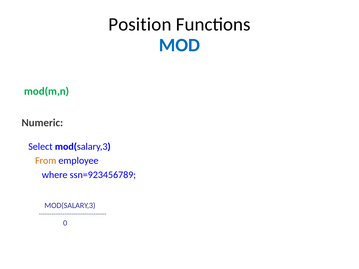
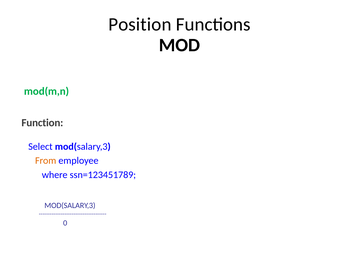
MOD colour: blue -> black
Numeric: Numeric -> Function
ssn=923456789: ssn=923456789 -> ssn=123451789
